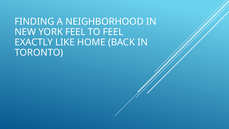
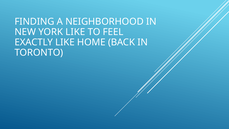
YORK FEEL: FEEL -> LIKE
